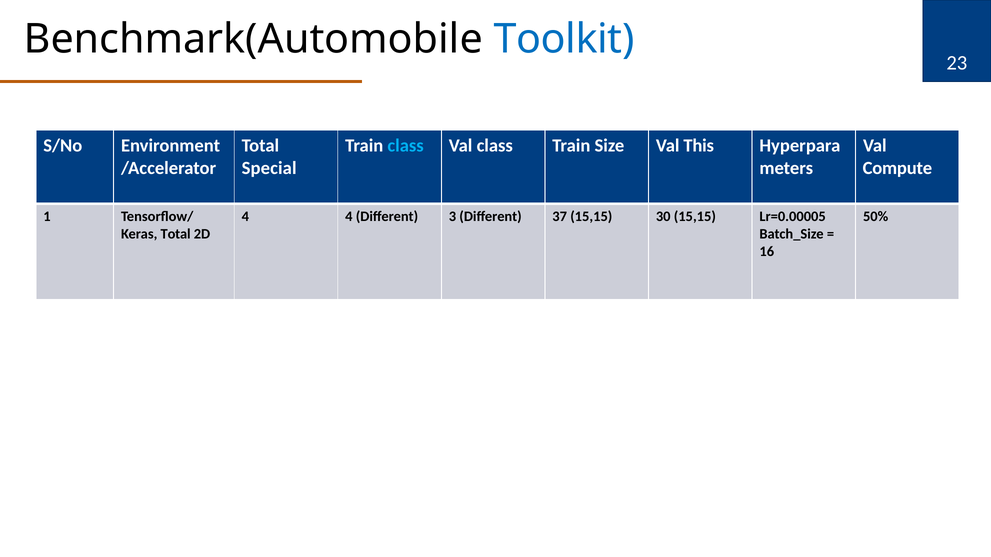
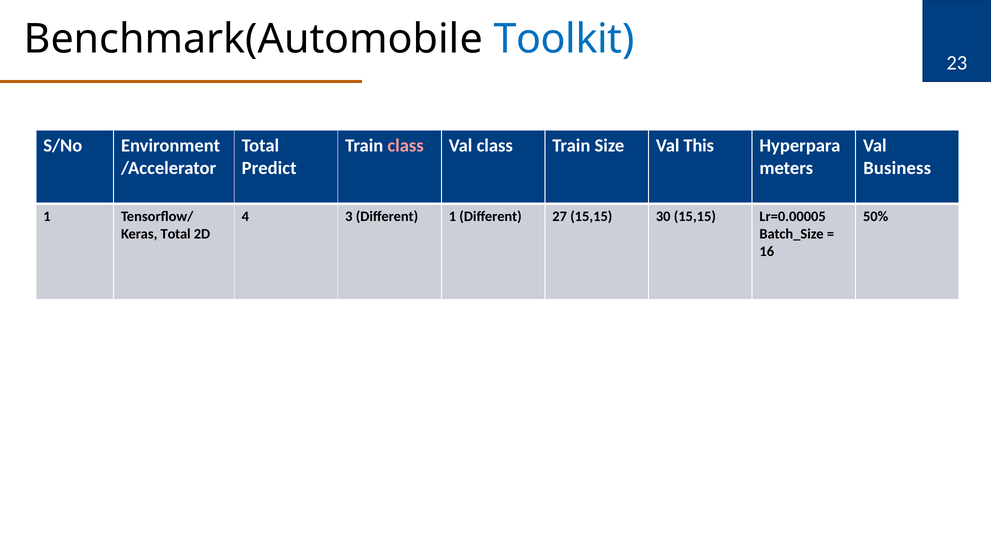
class at (406, 146) colour: light blue -> pink
Special: Special -> Predict
Compute: Compute -> Business
4 4: 4 -> 3
Different 3: 3 -> 1
37: 37 -> 27
